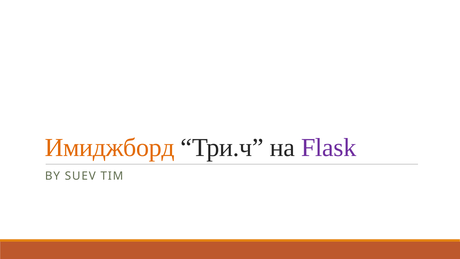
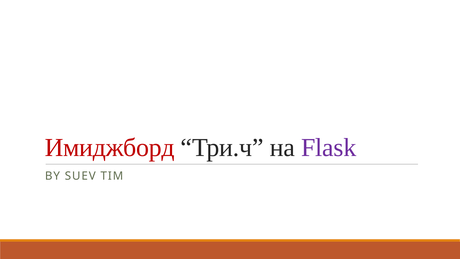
Имиджборд colour: orange -> red
